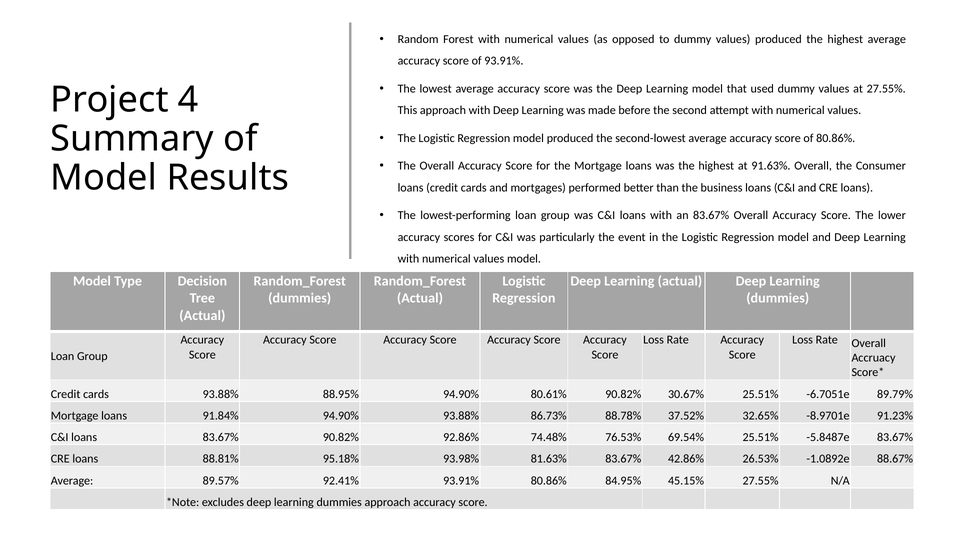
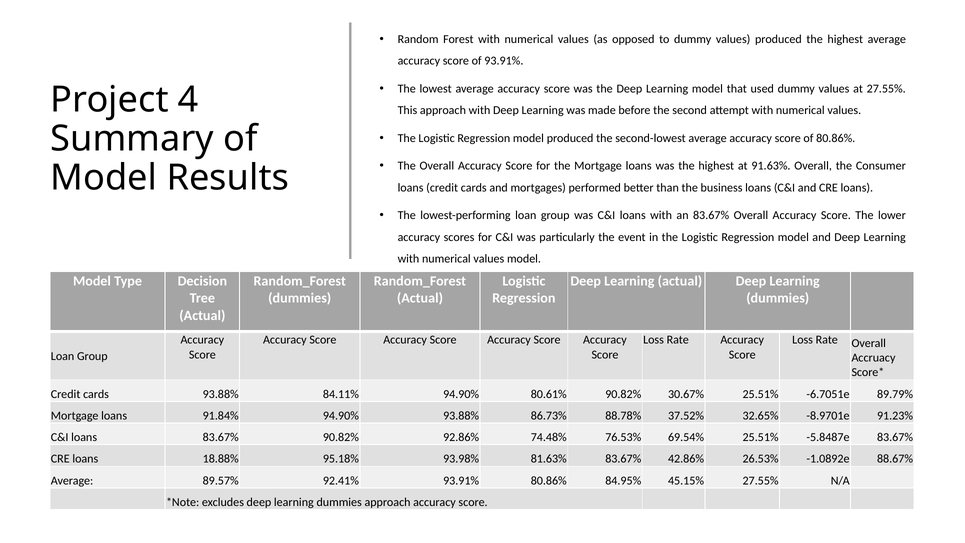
88.95%: 88.95% -> 84.11%
88.81%: 88.81% -> 18.88%
